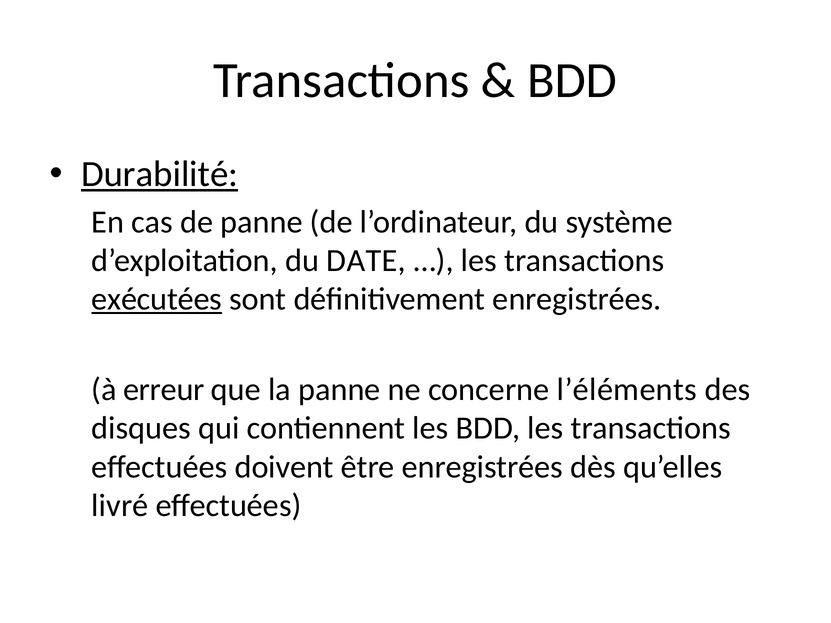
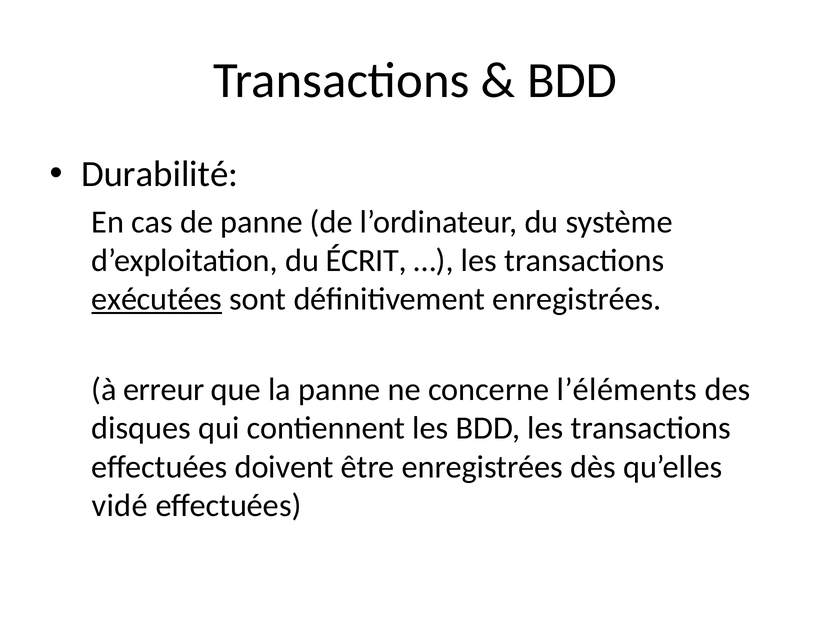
Durabilité underline: present -> none
DATE: DATE -> ÉCRIT
livré: livré -> vidé
